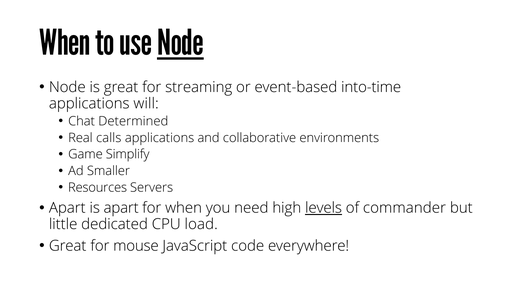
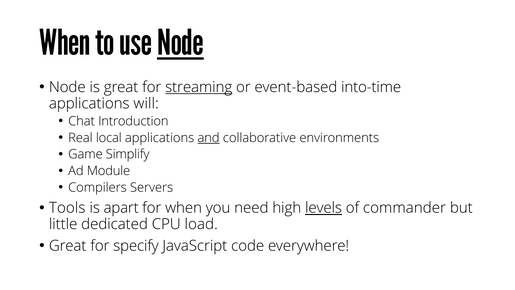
streaming underline: none -> present
Determined: Determined -> Introduction
calls: calls -> local
and underline: none -> present
Smaller: Smaller -> Module
Resources: Resources -> Compilers
Apart at (67, 208): Apart -> Tools
mouse: mouse -> specify
